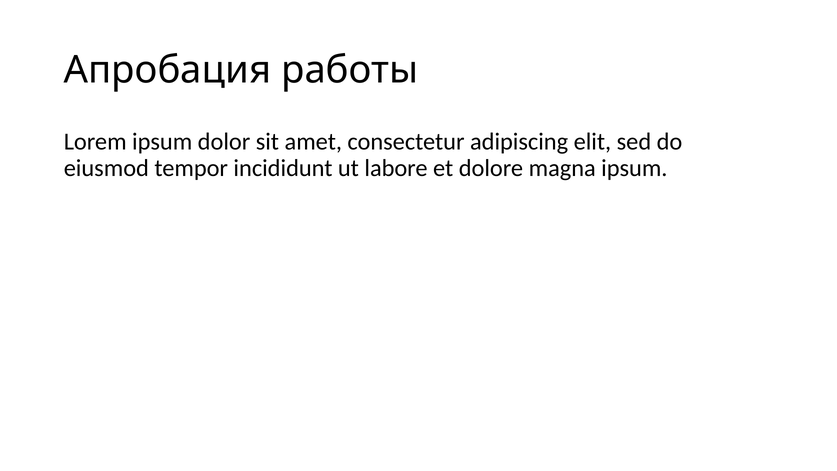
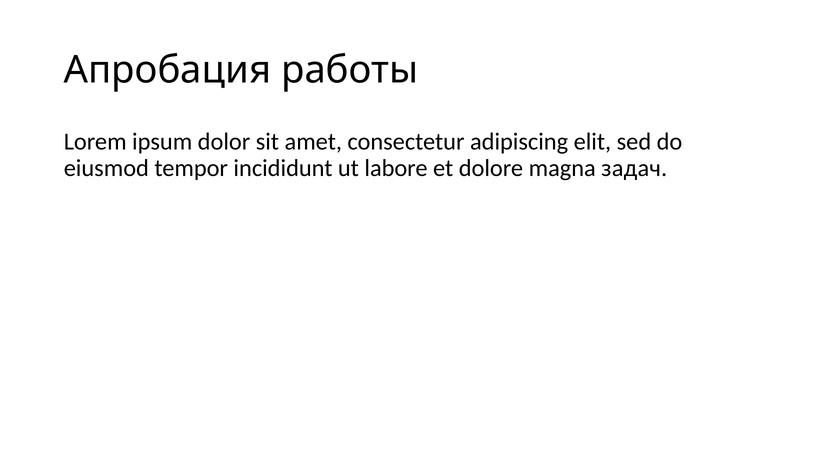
magna ipsum: ipsum -> задач
